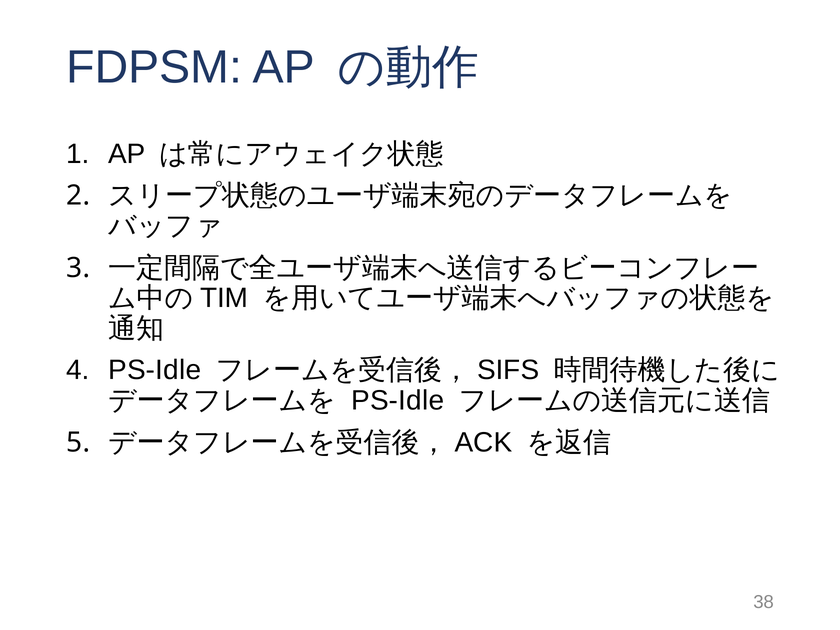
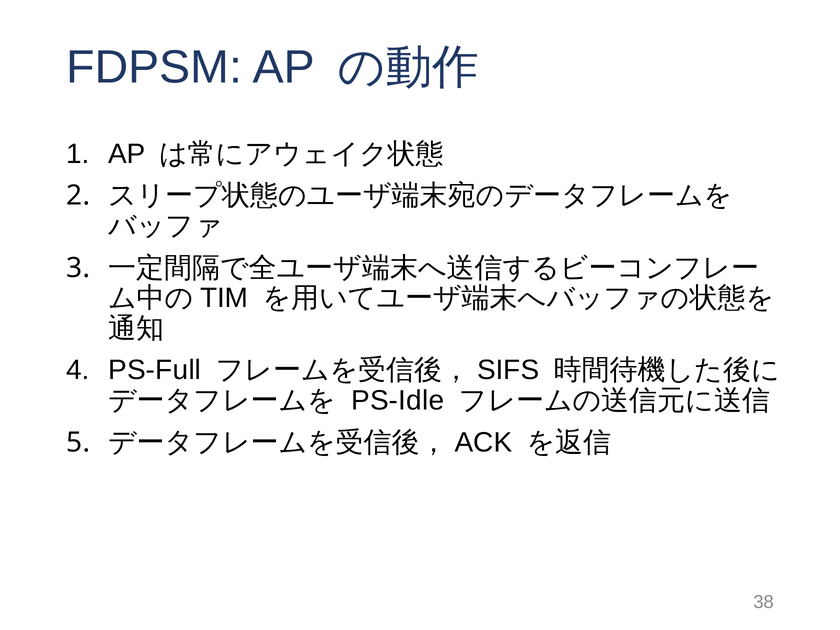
PS-Idle at (155, 370): PS-Idle -> PS-Full
